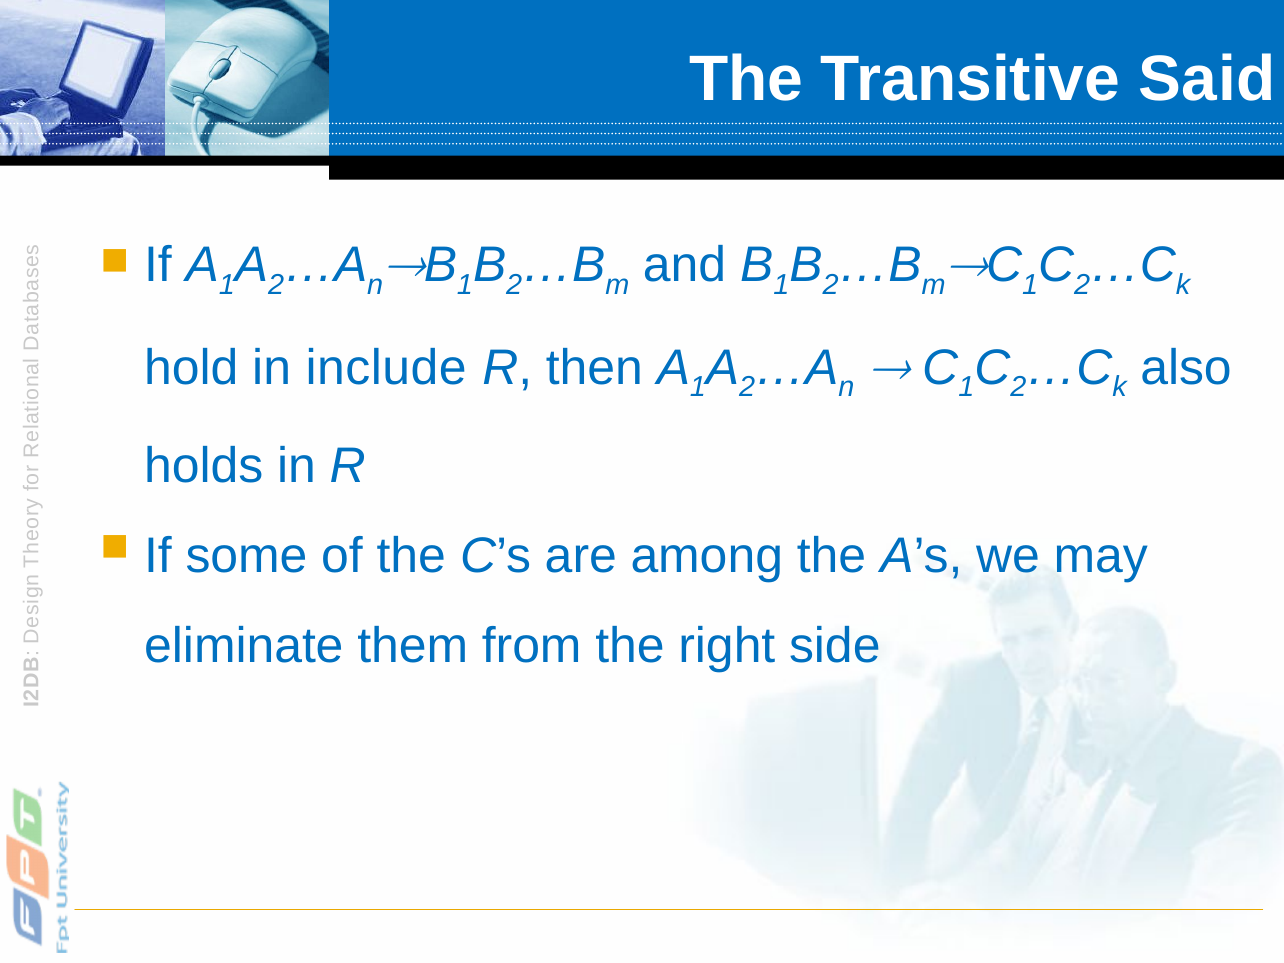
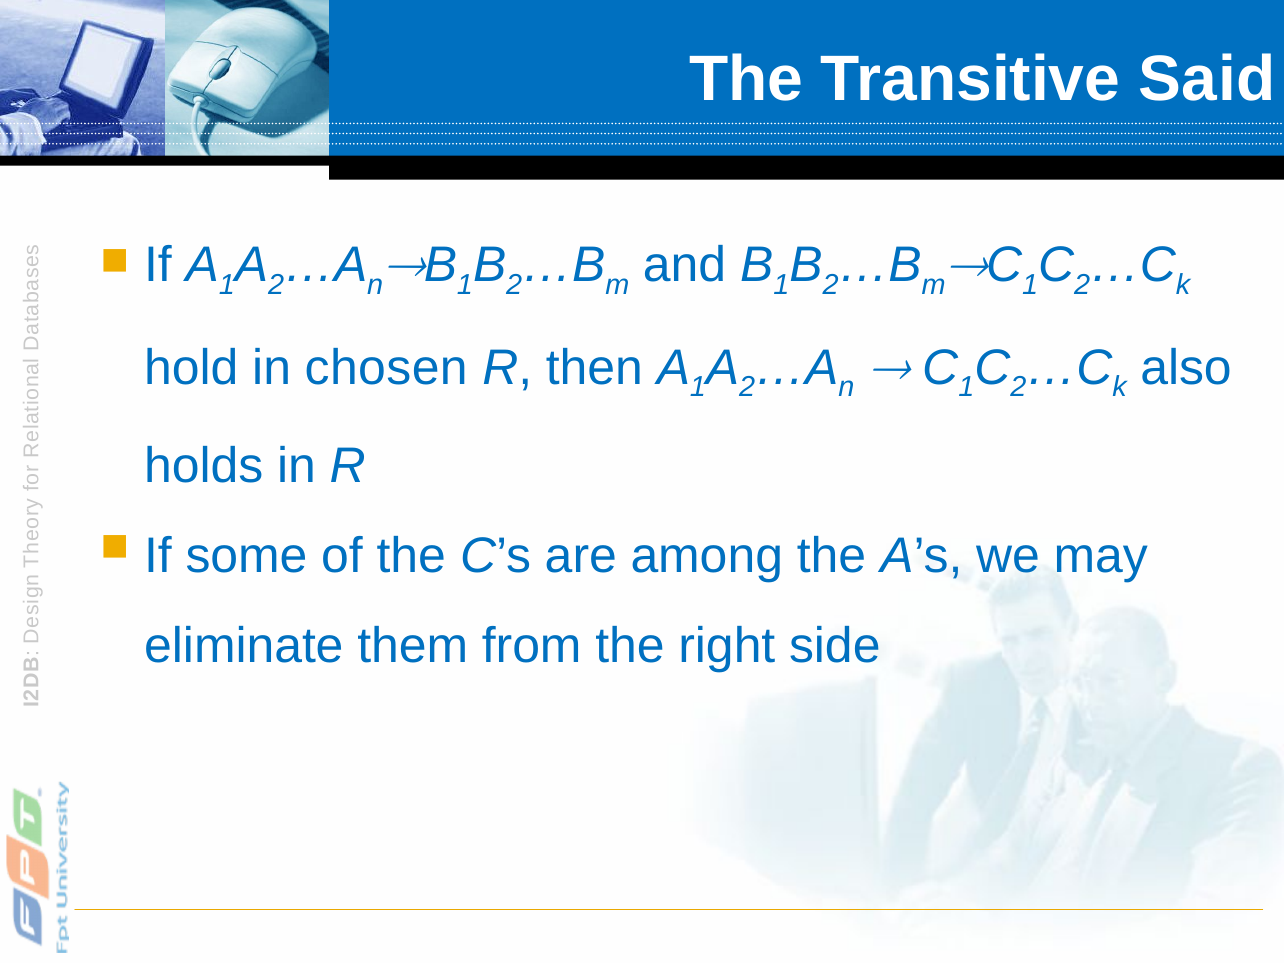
include: include -> chosen
